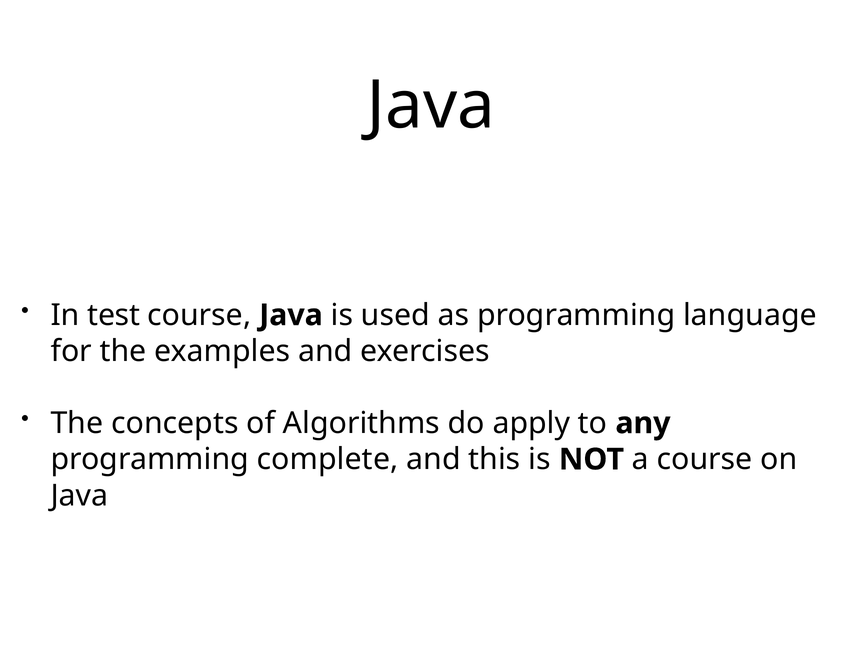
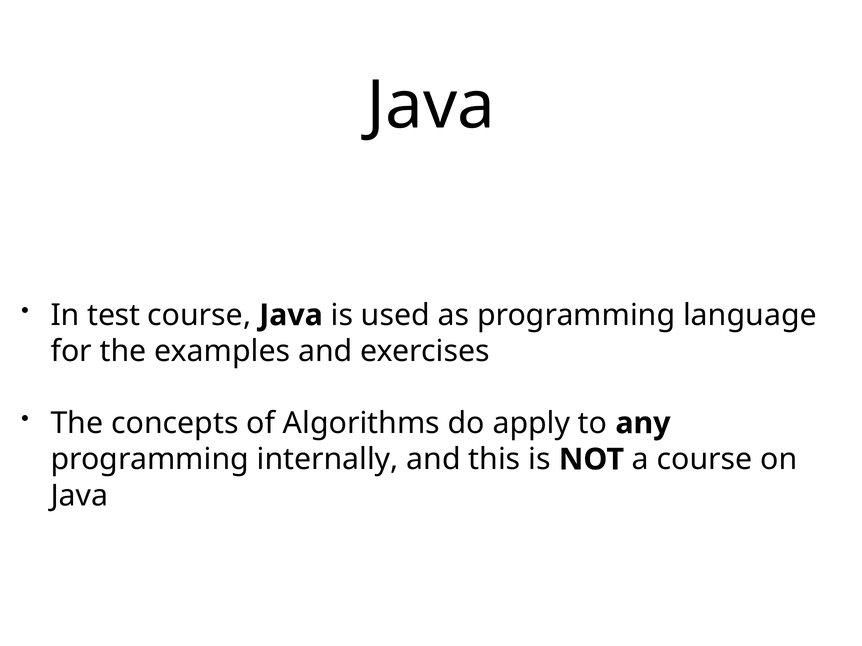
complete: complete -> internally
